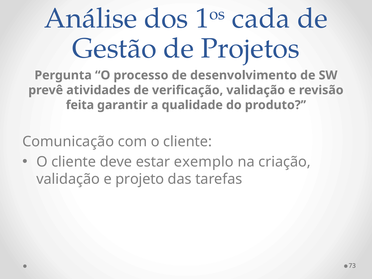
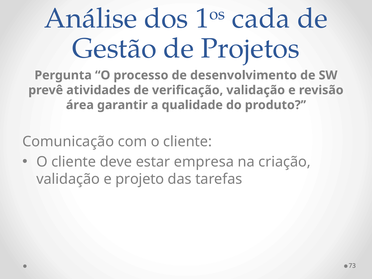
feita: feita -> área
exemplo: exemplo -> empresa
